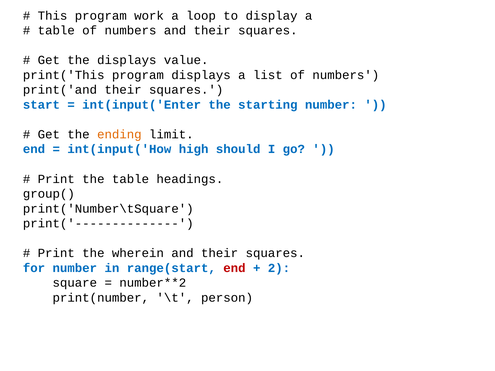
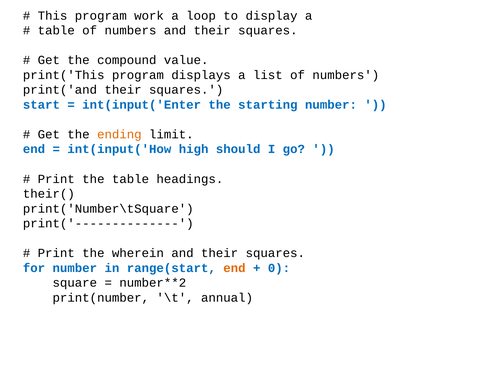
the displays: displays -> compound
group(: group( -> their(
end at (234, 268) colour: red -> orange
2: 2 -> 0
person: person -> annual
